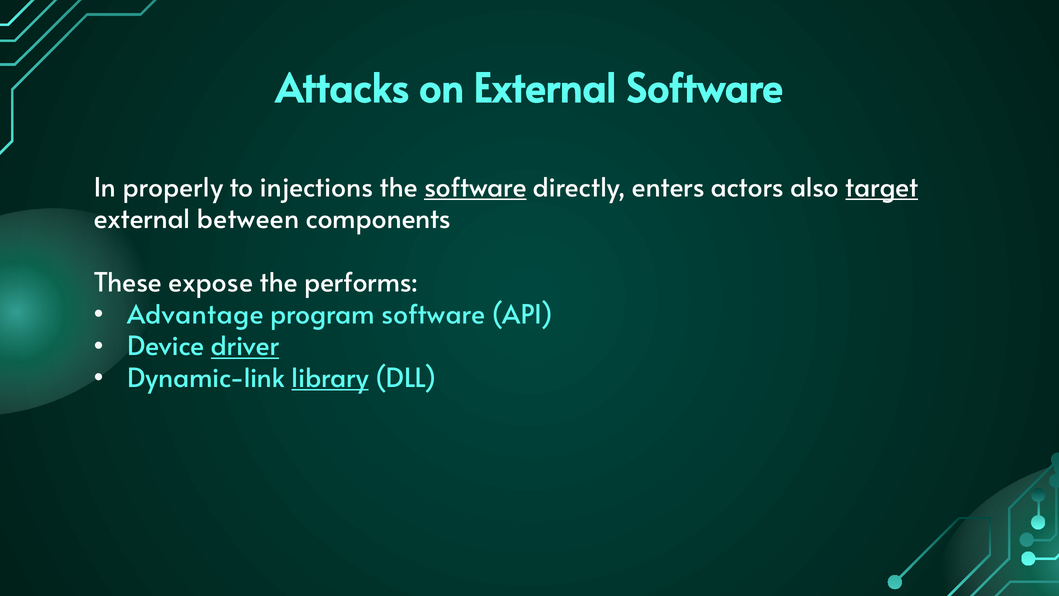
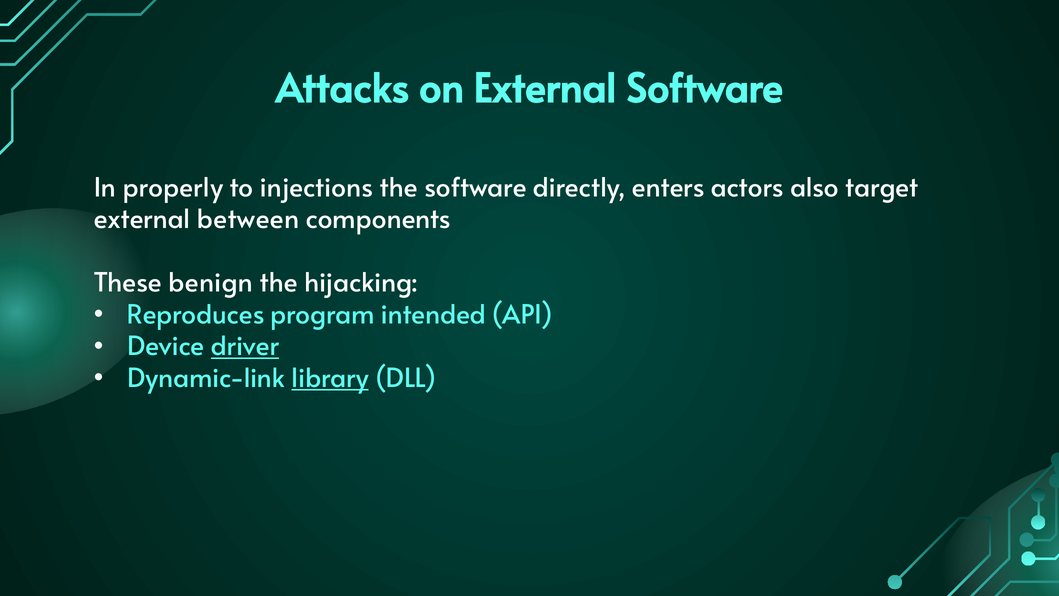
software at (476, 188) underline: present -> none
target underline: present -> none
expose: expose -> benign
performs: performs -> hijacking
Advantage: Advantage -> Reproduces
program software: software -> intended
